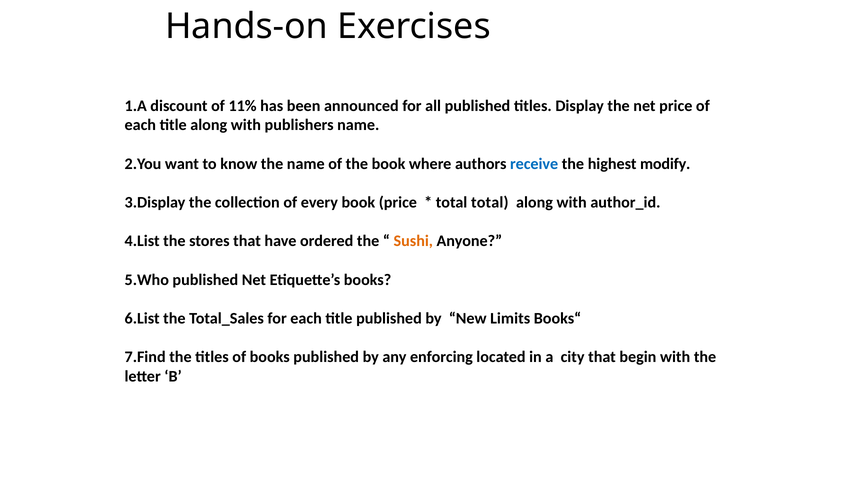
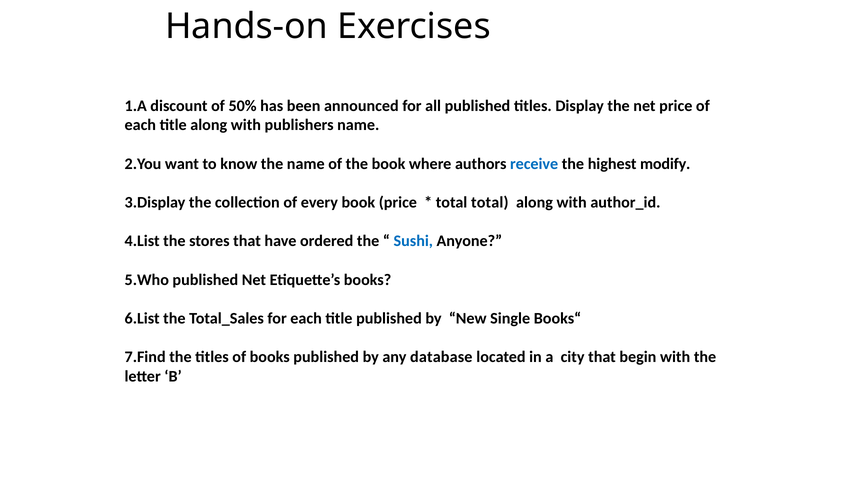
11%: 11% -> 50%
Sushi colour: orange -> blue
Limits: Limits -> Single
enforcing: enforcing -> database
